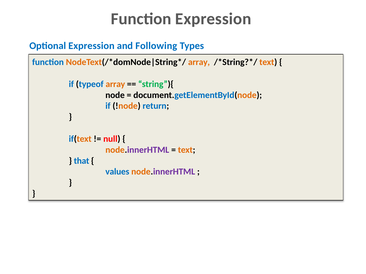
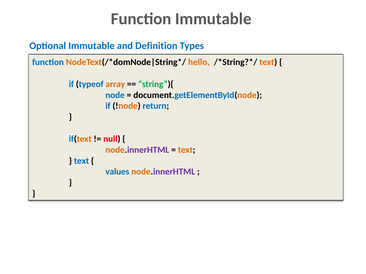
Function Expression: Expression -> Immutable
Optional Expression: Expression -> Immutable
Following: Following -> Definition
array at (199, 62): array -> hello
node colour: black -> blue
that at (82, 161): that -> text
